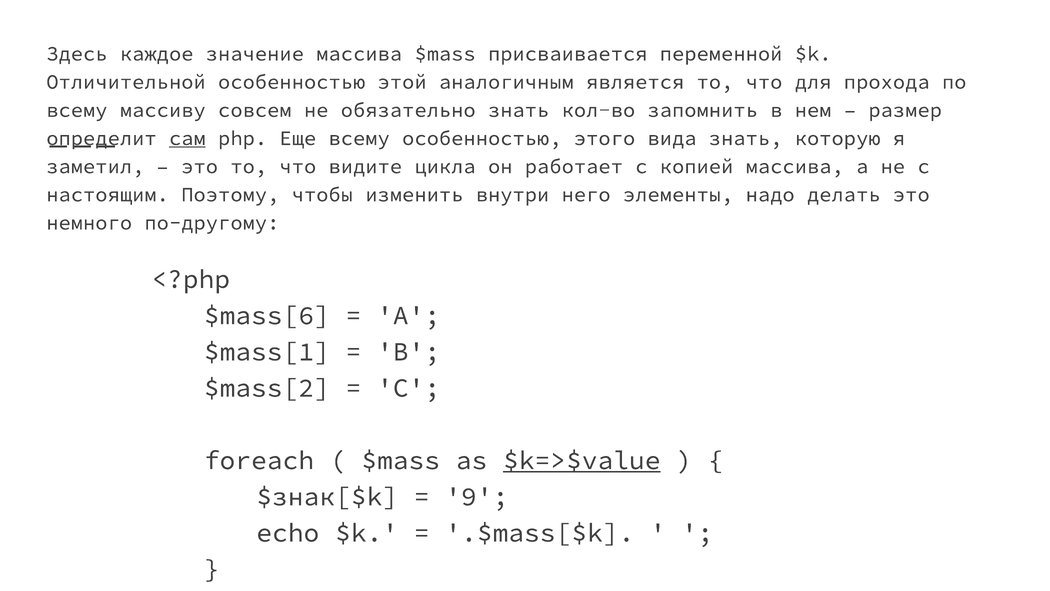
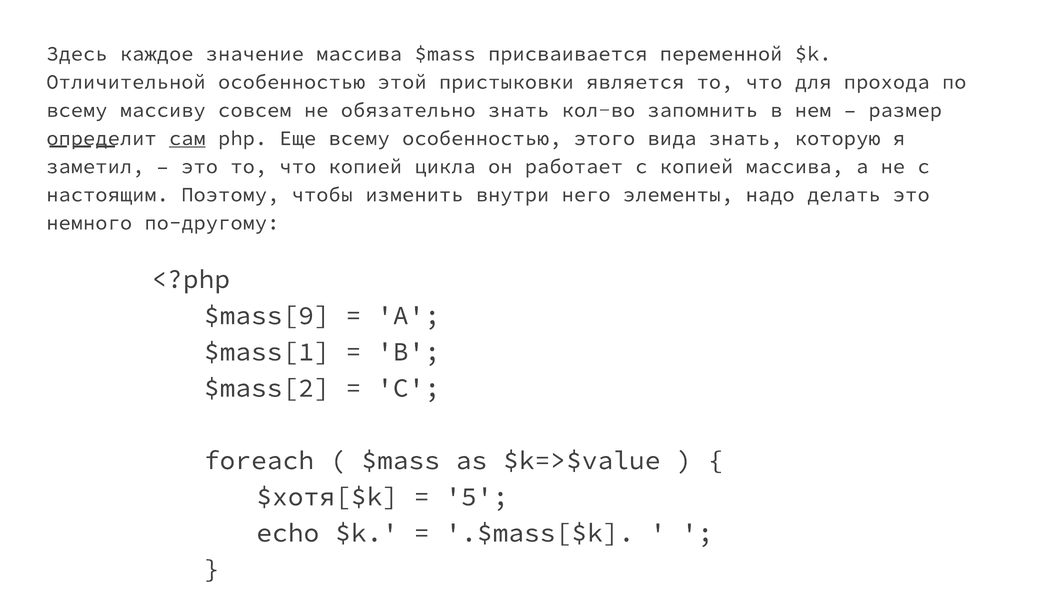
аналогичным: аналогичным -> пристыковки
что видите: видите -> копией
$mass[6: $mass[6 -> $mass[9
$k=>$value underline: present -> none
$знак[$k: $знак[$k -> $хотя[$k
9: 9 -> 5
